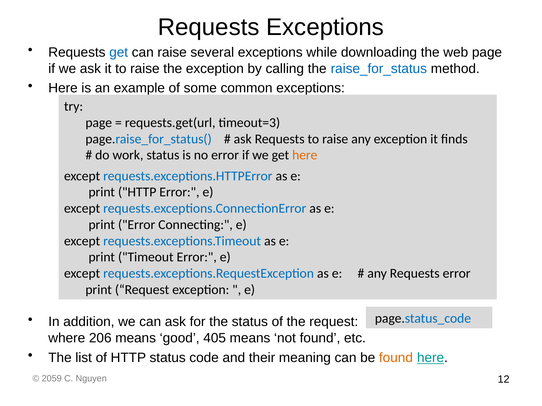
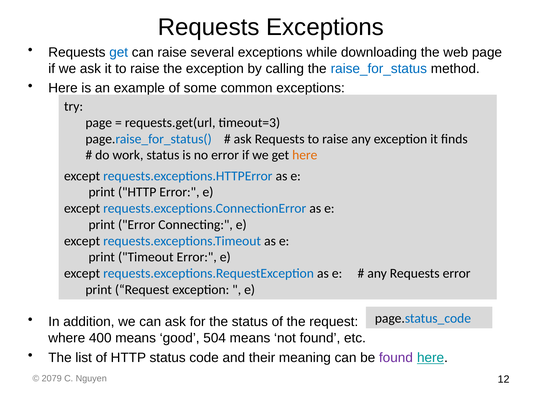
206: 206 -> 400
405: 405 -> 504
found at (396, 358) colour: orange -> purple
2059: 2059 -> 2079
